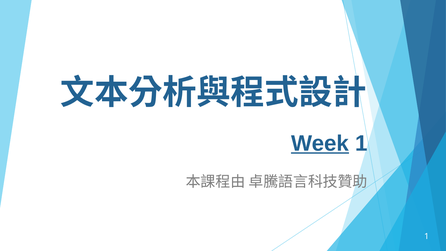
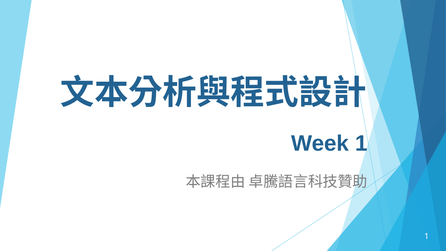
Week underline: present -> none
